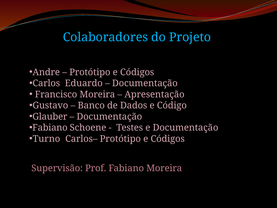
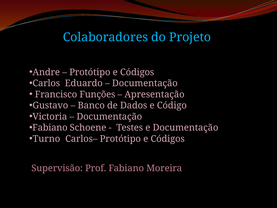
Francisco Moreira: Moreira -> Funções
Glauber: Glauber -> Victoria
